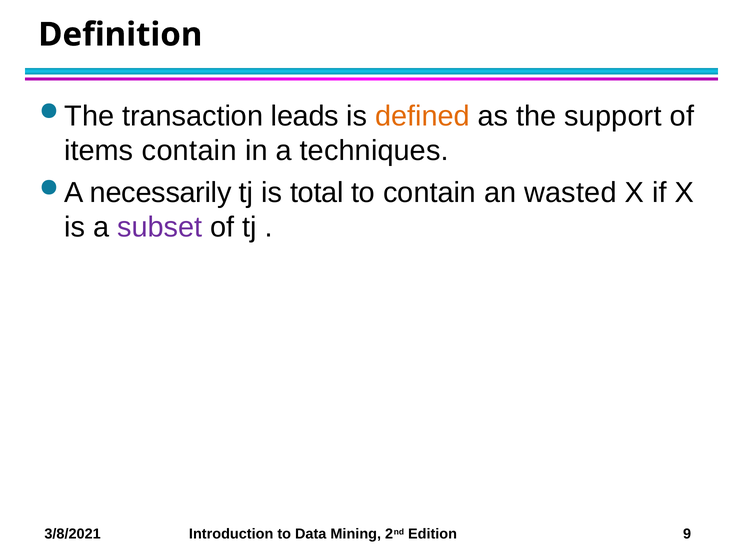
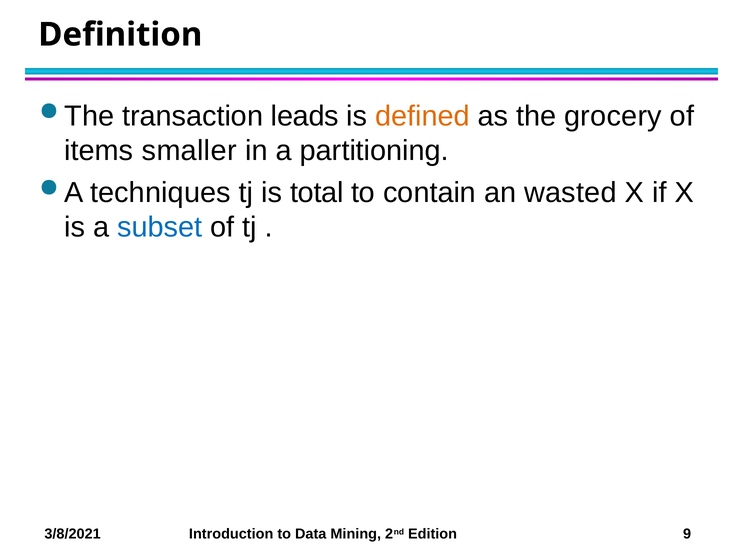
support: support -> grocery
items contain: contain -> smaller
techniques: techniques -> partitioning
necessarily: necessarily -> techniques
subset colour: purple -> blue
